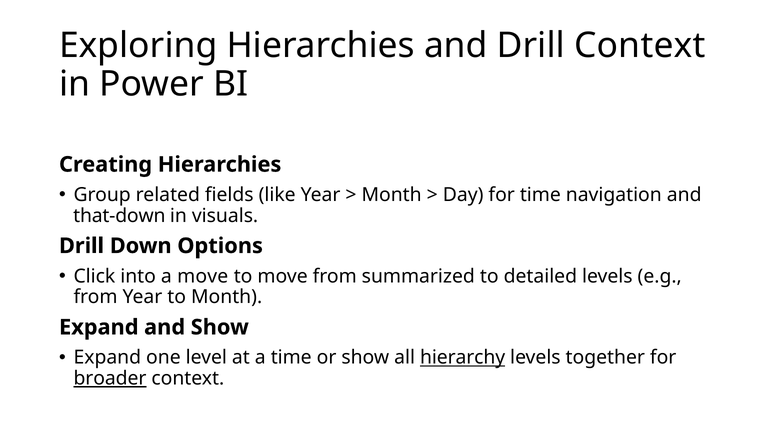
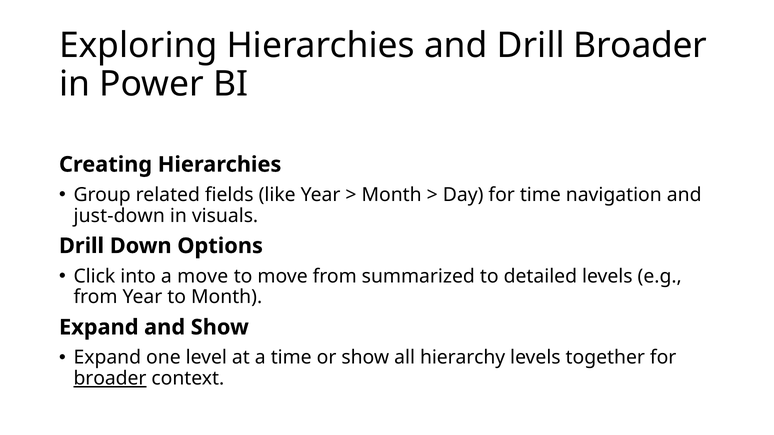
Drill Context: Context -> Broader
that-down: that-down -> just-down
hierarchy underline: present -> none
